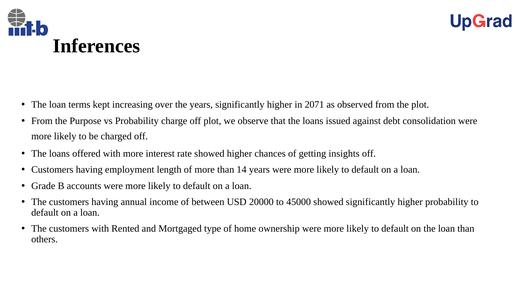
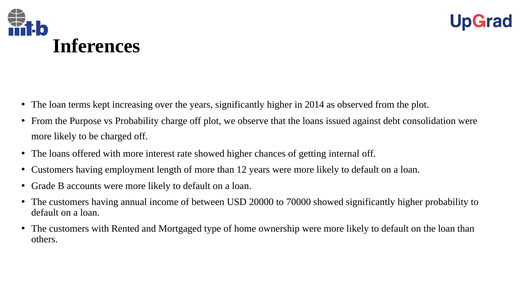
2071: 2071 -> 2014
insights: insights -> internal
14: 14 -> 12
45000: 45000 -> 70000
